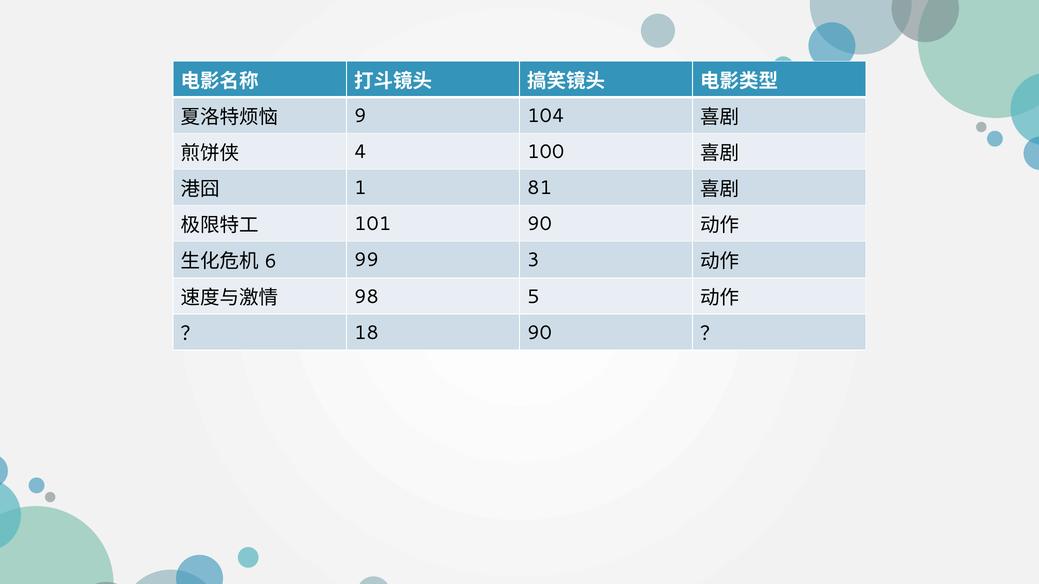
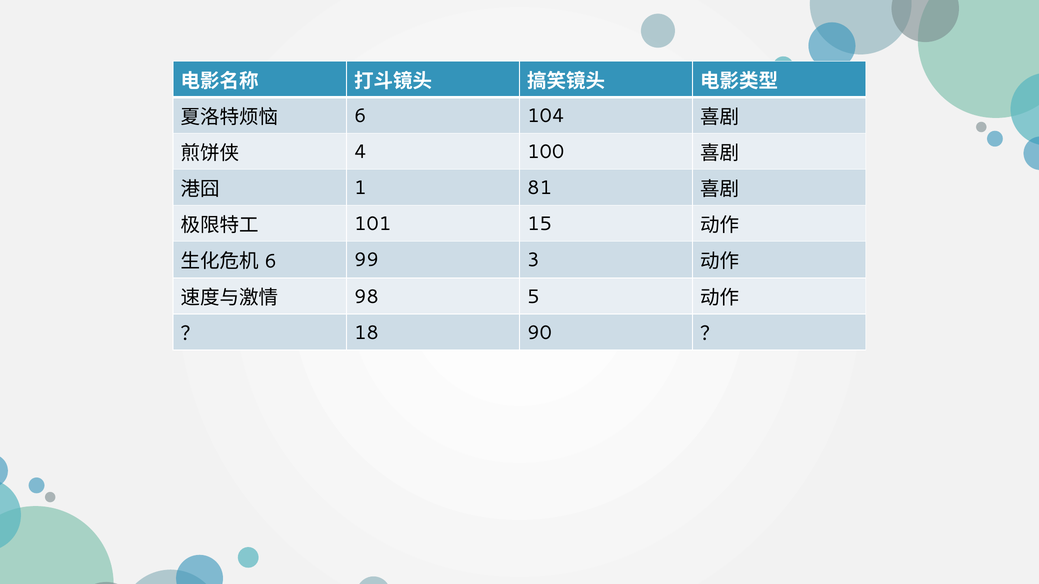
9 at (360, 116): 9 -> 6
101 90: 90 -> 15
